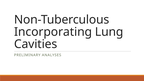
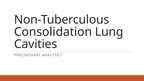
Incorporating: Incorporating -> Consolidation
